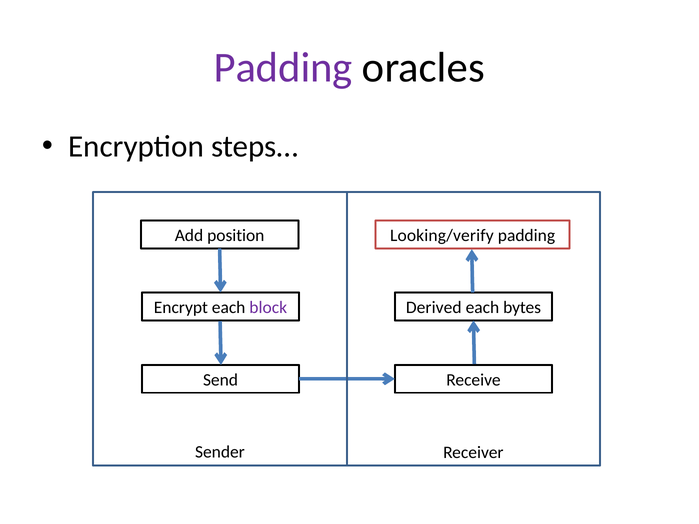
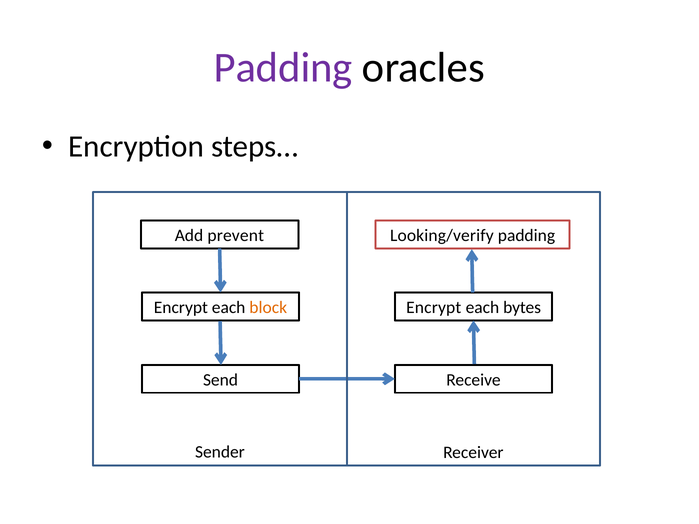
position: position -> prevent
block colour: purple -> orange
Derived at (434, 308): Derived -> Encrypt
